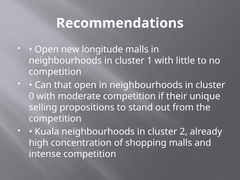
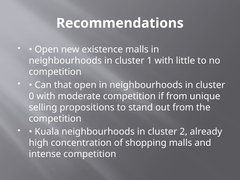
longitude: longitude -> existence
if their: their -> from
